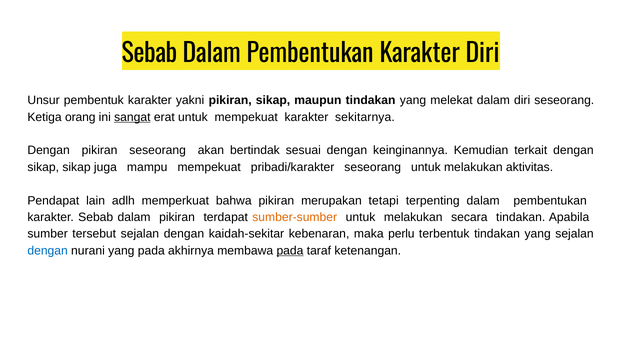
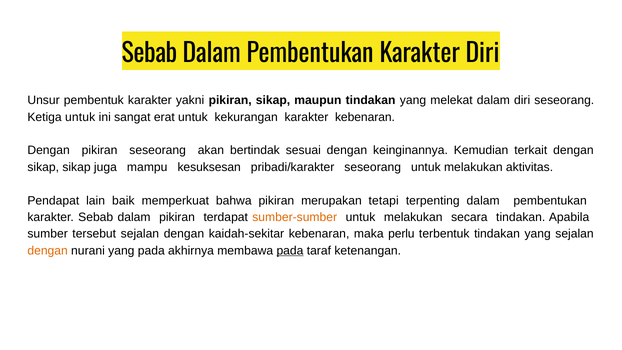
Ketiga orang: orang -> untuk
sangat underline: present -> none
untuk mempekuat: mempekuat -> kekurangan
karakter sekitarnya: sekitarnya -> kebenaran
mampu mempekuat: mempekuat -> kesuksesan
adlh: adlh -> baik
dengan at (48, 251) colour: blue -> orange
